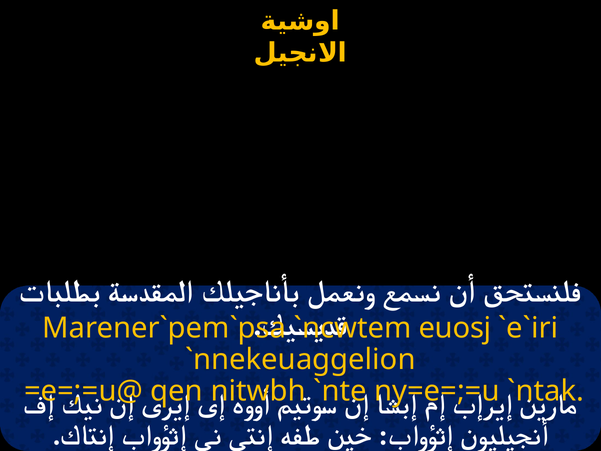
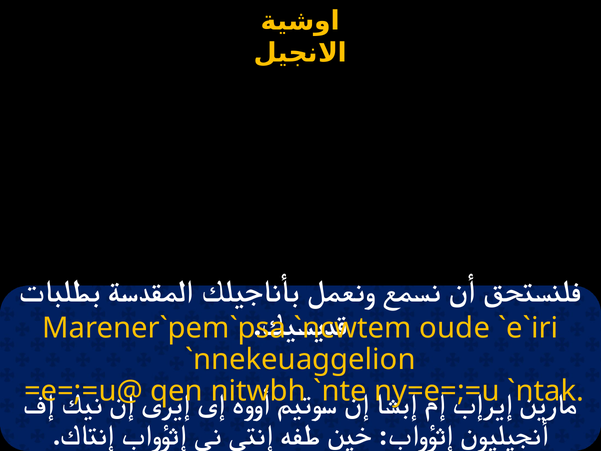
euosj: euosj -> oude
